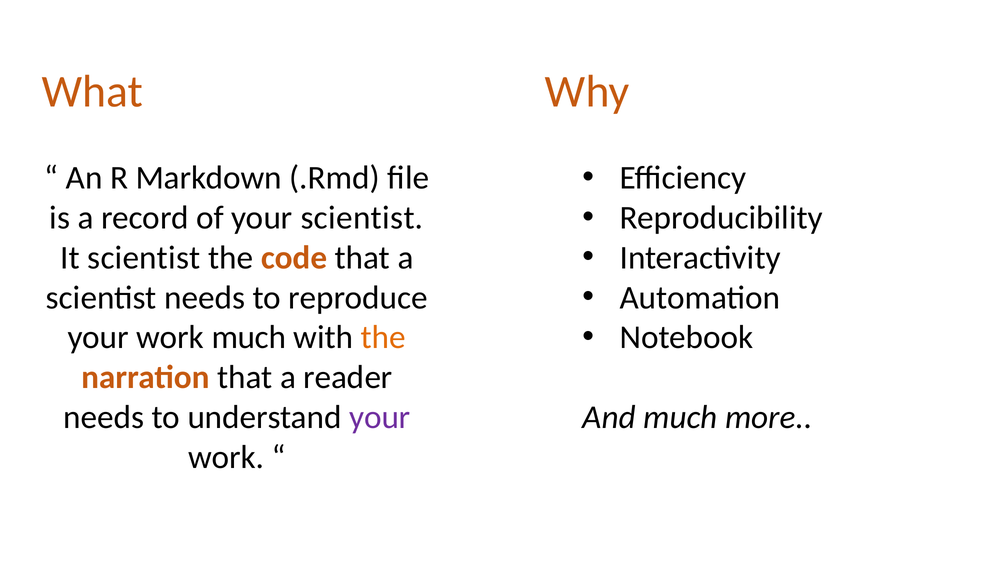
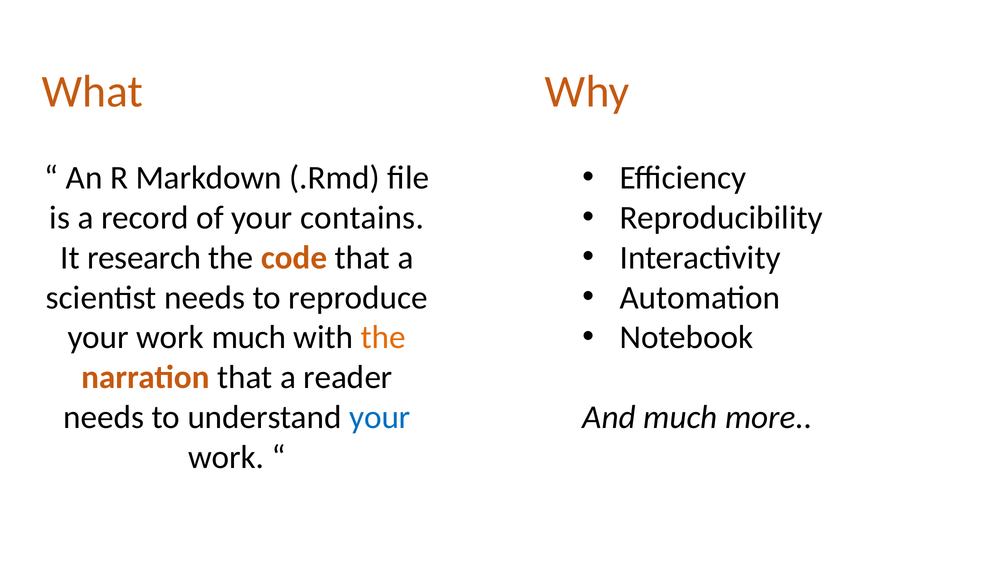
your scientist: scientist -> contains
It scientist: scientist -> research
your at (380, 417) colour: purple -> blue
